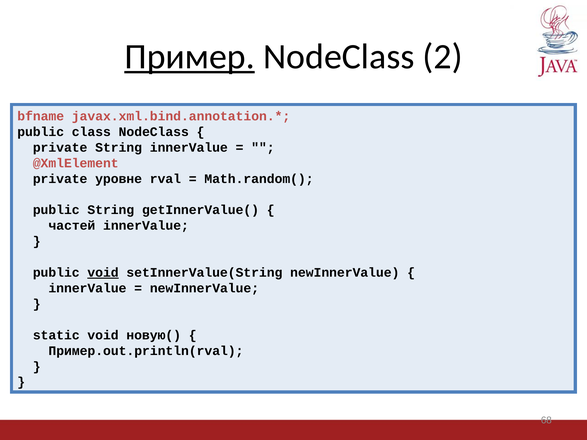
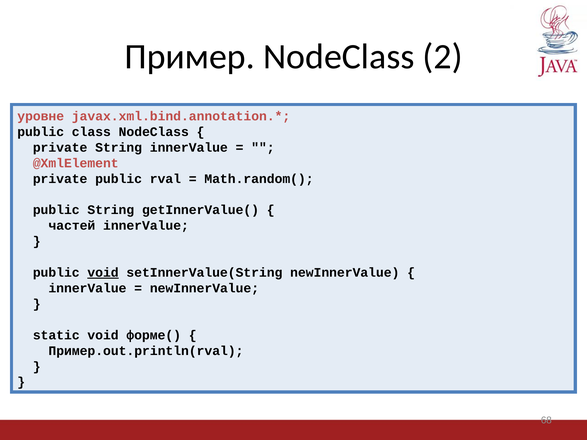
Пример underline: present -> none
bfname: bfname -> уровне
private уровне: уровне -> public
новую(: новую( -> форме(
